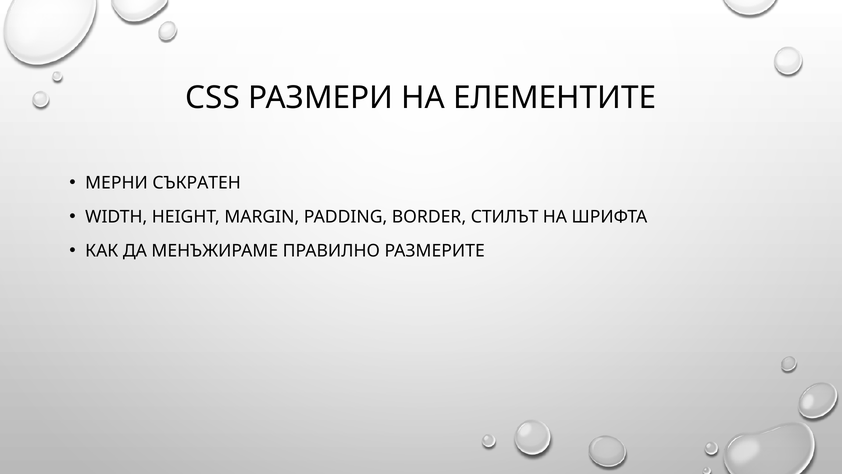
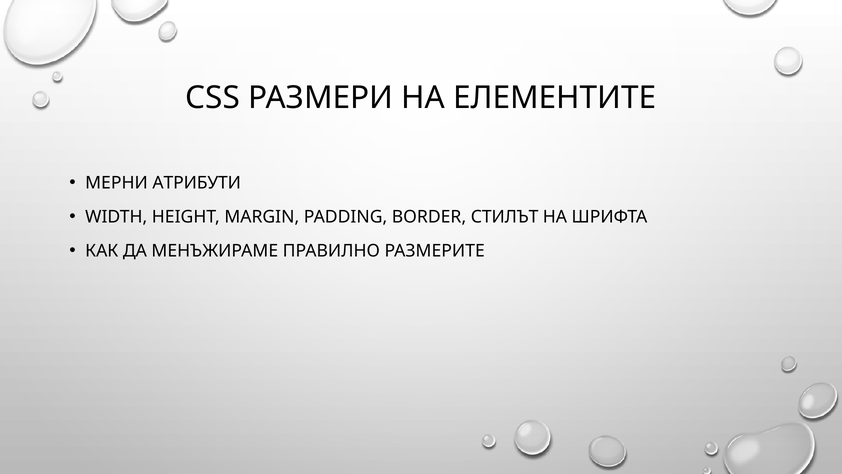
СЪКРАТЕН: СЪКРАТЕН -> АТРИБУТИ
